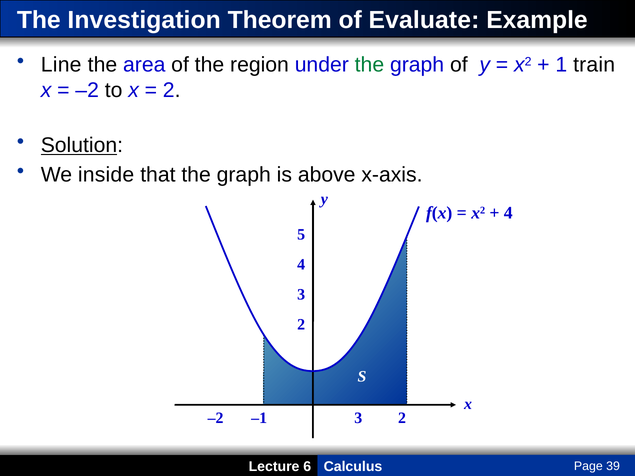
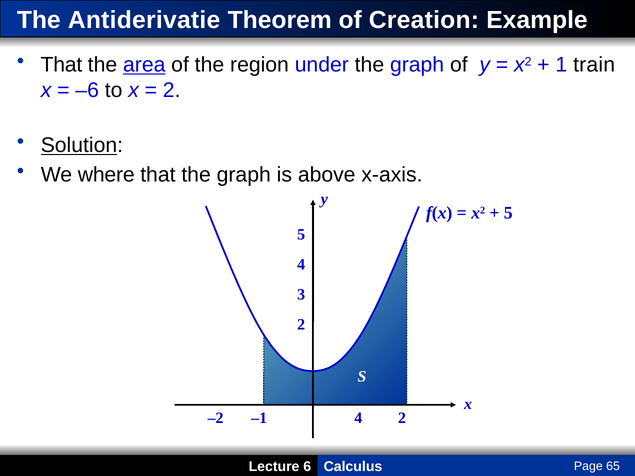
Investigation: Investigation -> Antiderivatie
Evaluate: Evaluate -> Creation
Line at (61, 65): Line -> That
area underline: none -> present
the at (369, 65) colour: green -> black
–2 at (87, 90): –2 -> –6
inside: inside -> where
4 at (508, 213): 4 -> 5
–1 3: 3 -> 4
39: 39 -> 65
